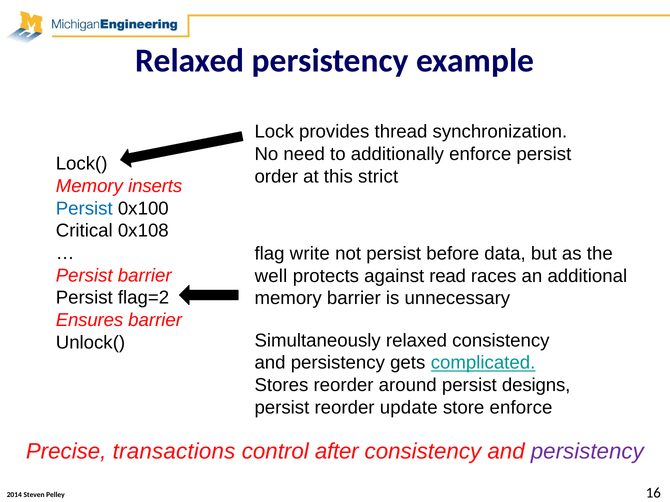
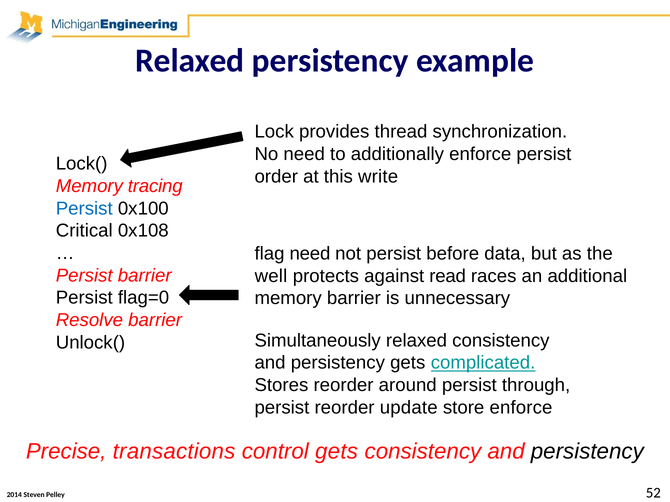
strict: strict -> write
inserts: inserts -> tracing
flag write: write -> need
flag=2: flag=2 -> flag=0
Ensures: Ensures -> Resolve
designs: designs -> through
control after: after -> gets
persistency at (587, 452) colour: purple -> black
16: 16 -> 52
